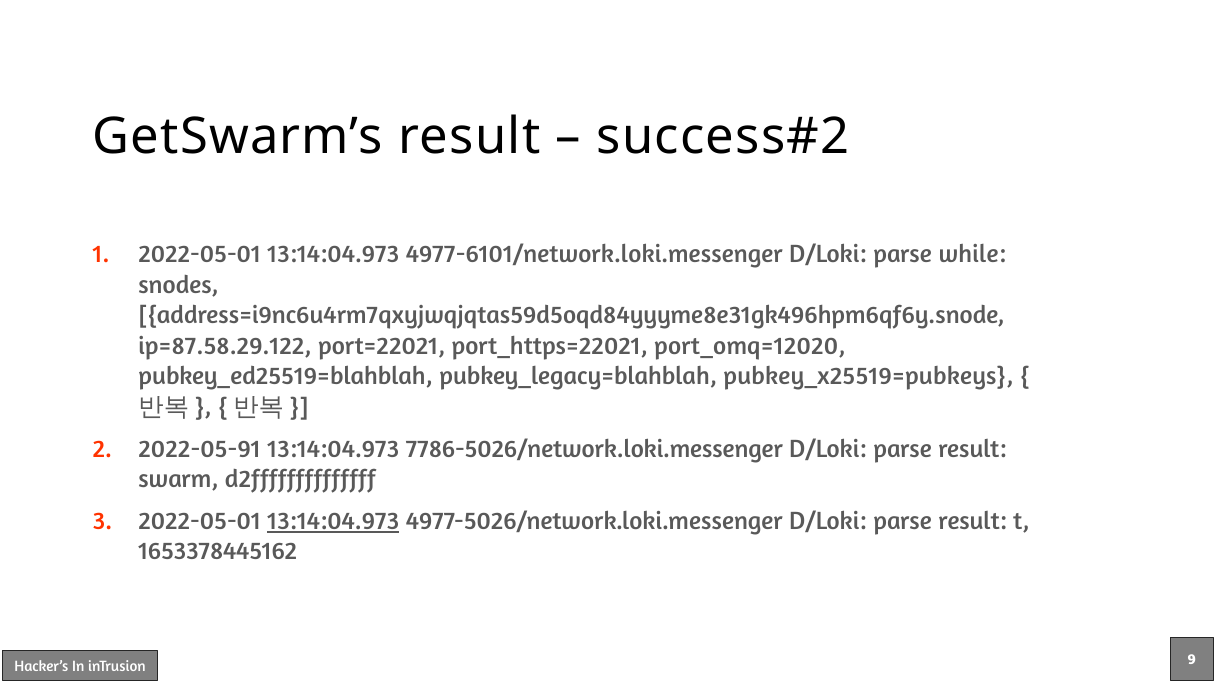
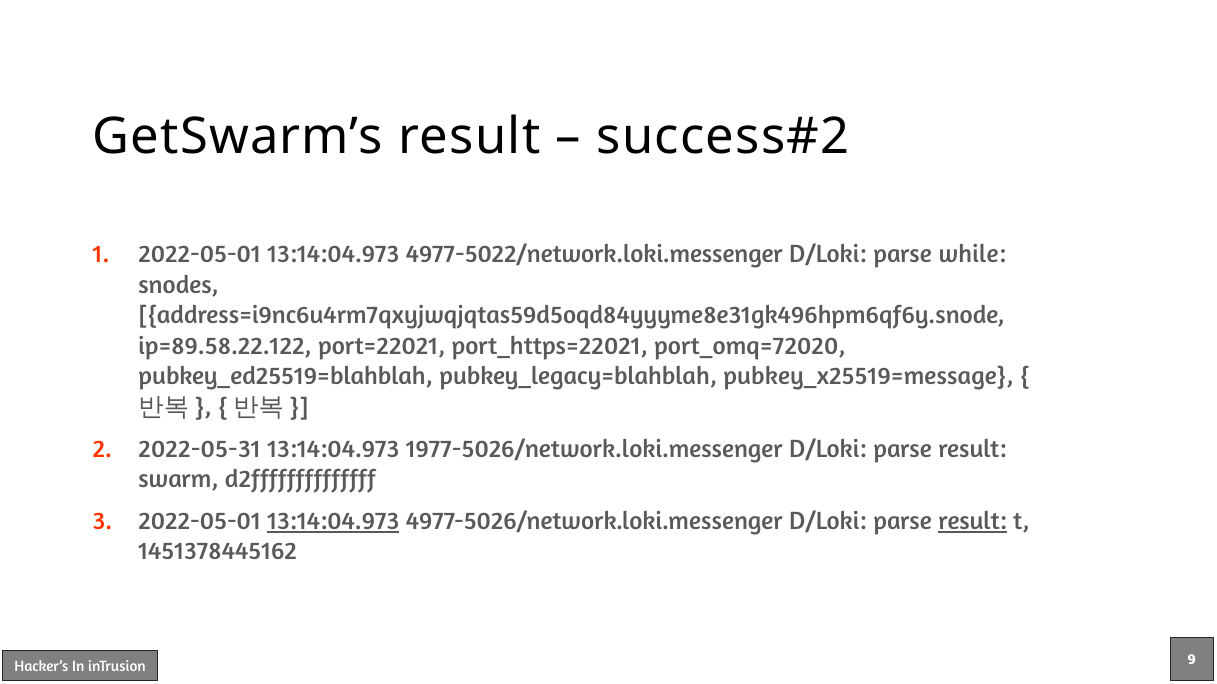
4977-6101/network.loki.messenger: 4977-6101/network.loki.messenger -> 4977-5022/network.loki.messenger
ip=87.58.29.122: ip=87.58.29.122 -> ip=89.58.22.122
port_omq=12020: port_omq=12020 -> port_omq=72020
pubkey_x25519=pubkeys: pubkey_x25519=pubkeys -> pubkey_x25519=message
2022-05-91: 2022-05-91 -> 2022-05-31
7786-5026/network.loki.messenger: 7786-5026/network.loki.messenger -> 1977-5026/network.loki.messenger
result at (973, 521) underline: none -> present
1653378445162: 1653378445162 -> 1451378445162
